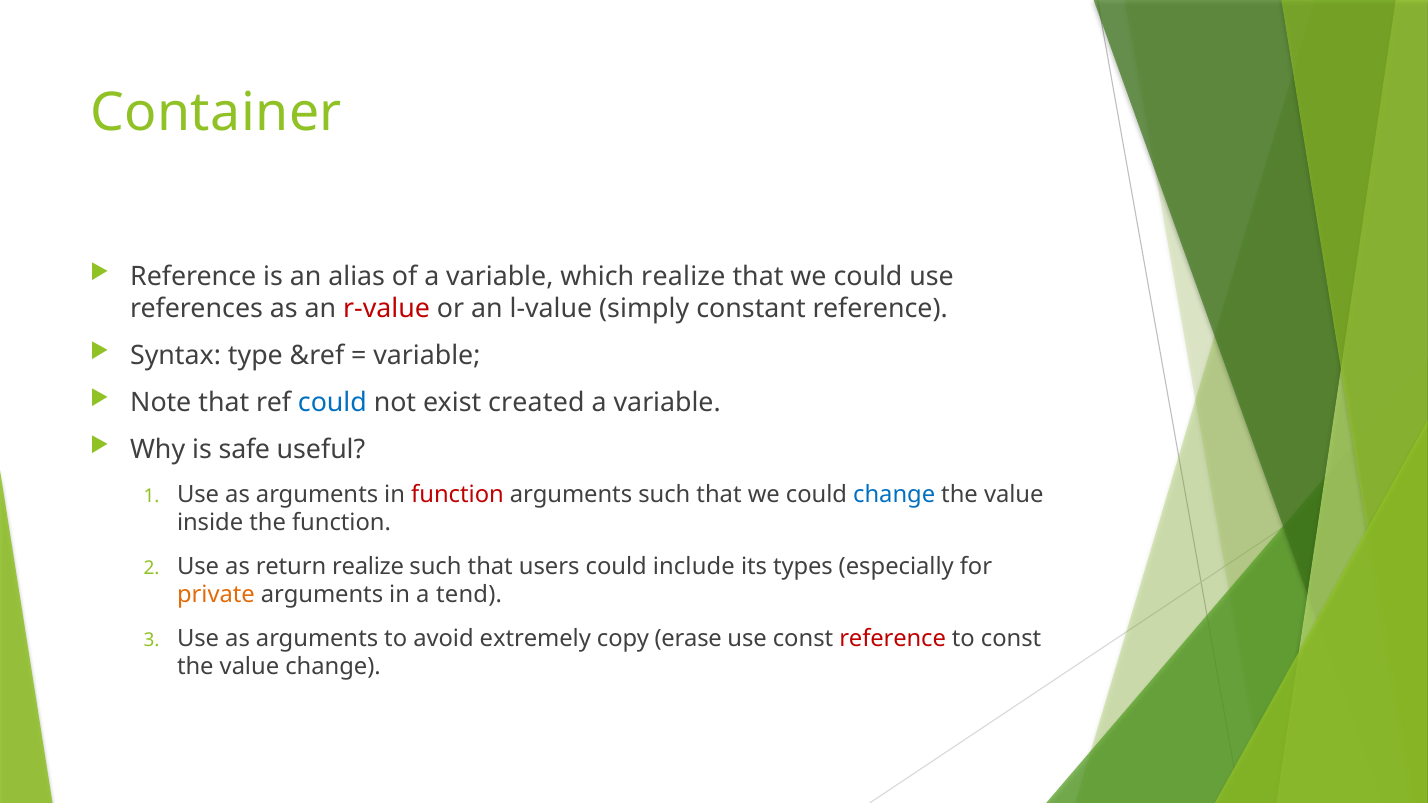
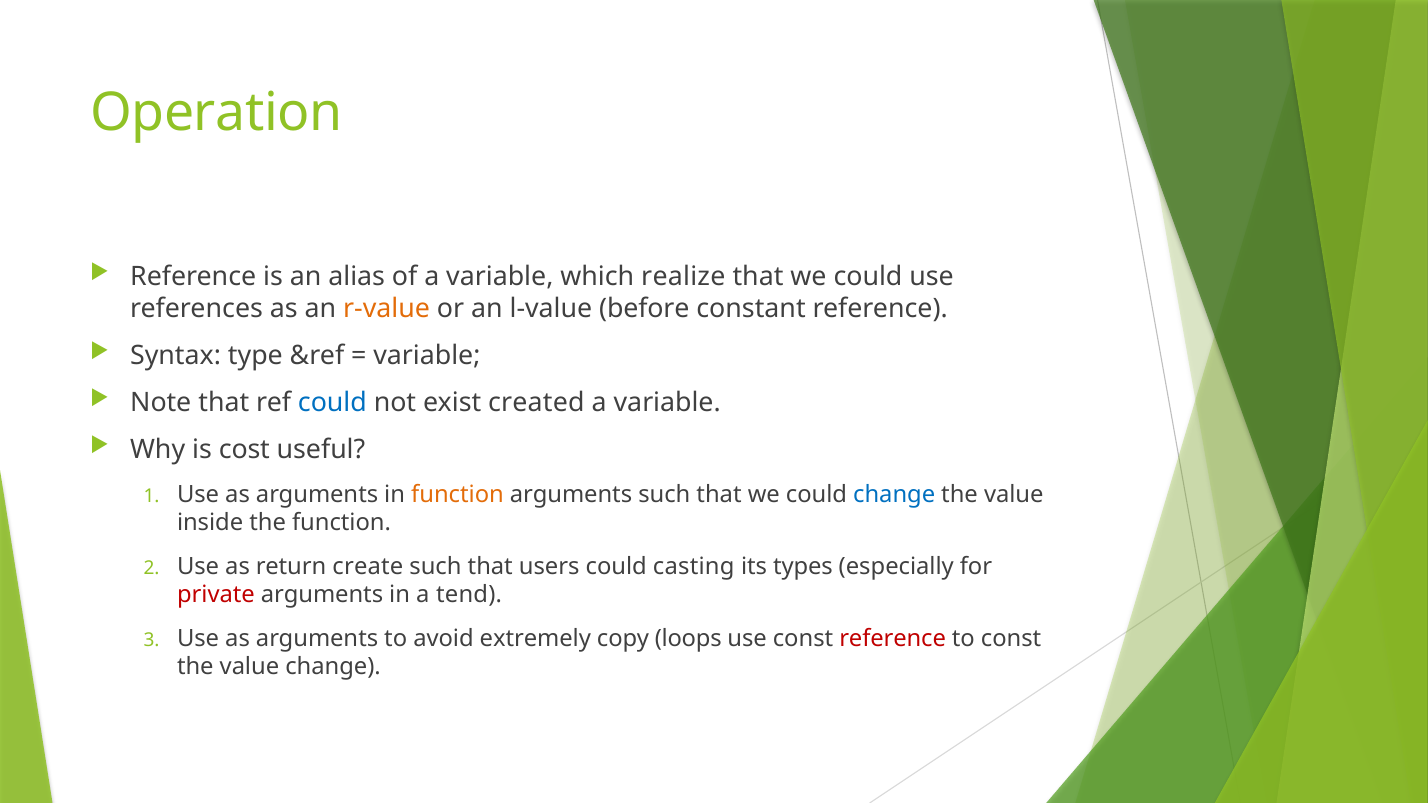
Container: Container -> Operation
r-value colour: red -> orange
simply: simply -> before
safe: safe -> cost
function at (458, 495) colour: red -> orange
return realize: realize -> create
include: include -> casting
private colour: orange -> red
erase: erase -> loops
